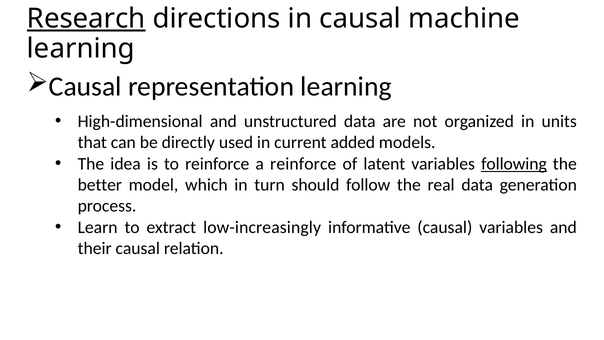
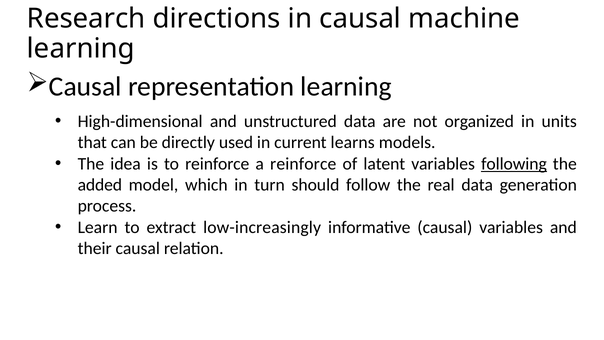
Research underline: present -> none
added: added -> learns
better: better -> added
